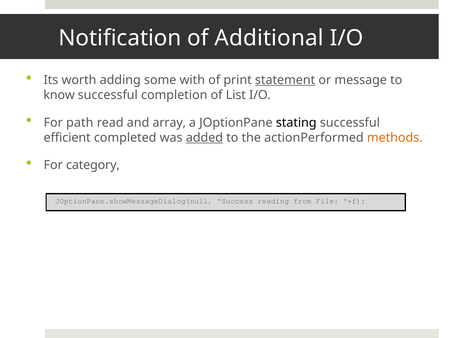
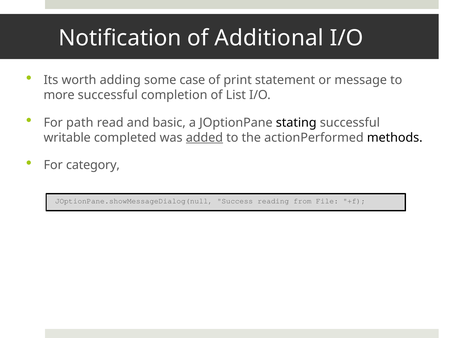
with: with -> case
statement underline: present -> none
know: know -> more
array: array -> basic
efficient: efficient -> writable
methods colour: orange -> black
